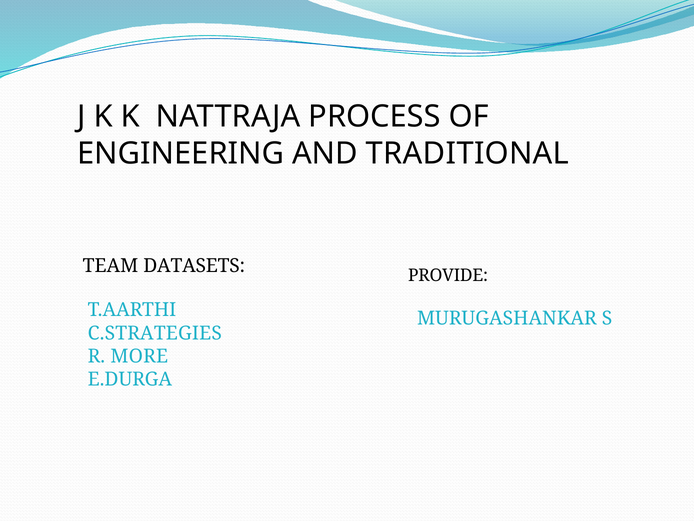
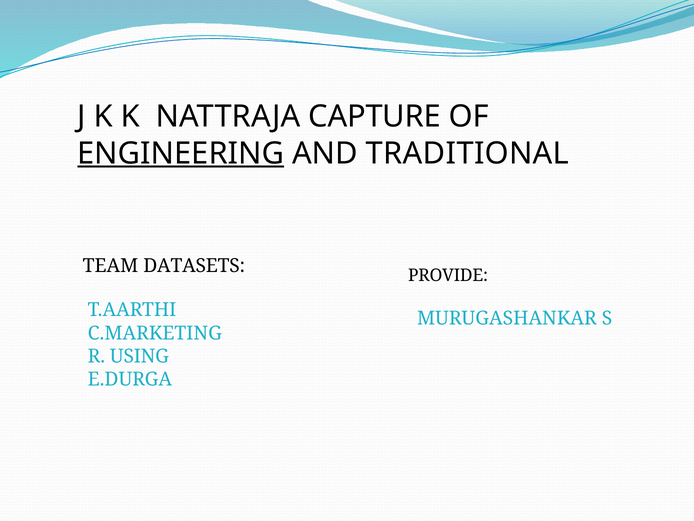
PROCESS: PROCESS -> CAPTURE
ENGINEERING underline: none -> present
C.STRATEGIES: C.STRATEGIES -> C.MARKETING
MORE: MORE -> USING
